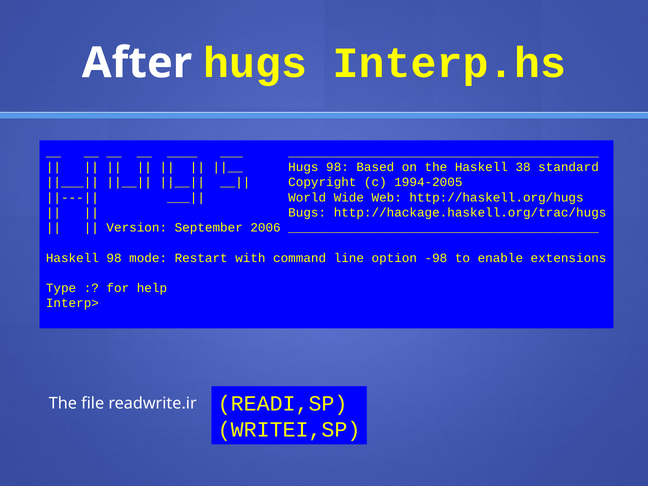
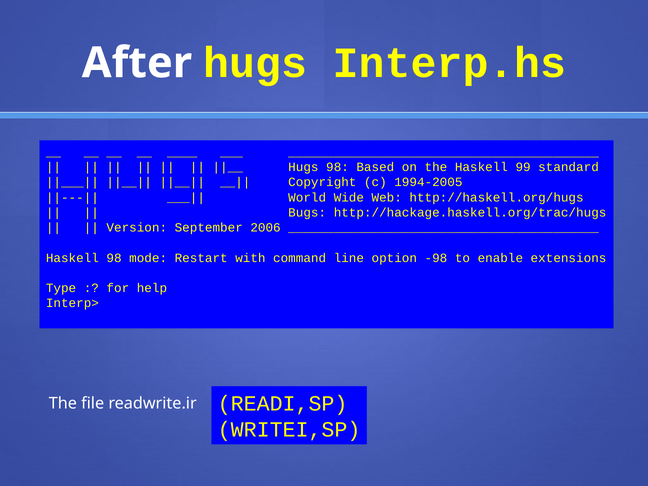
38: 38 -> 99
